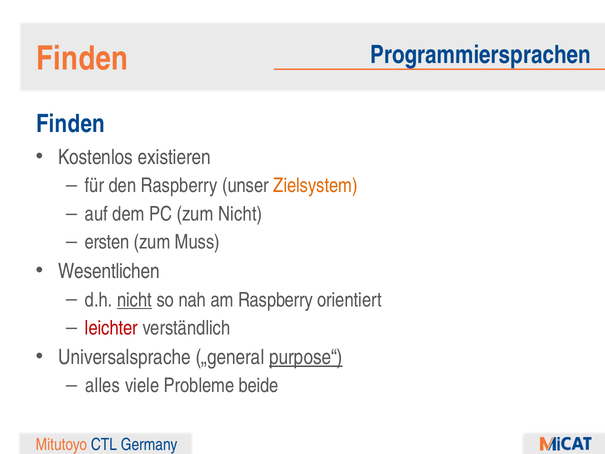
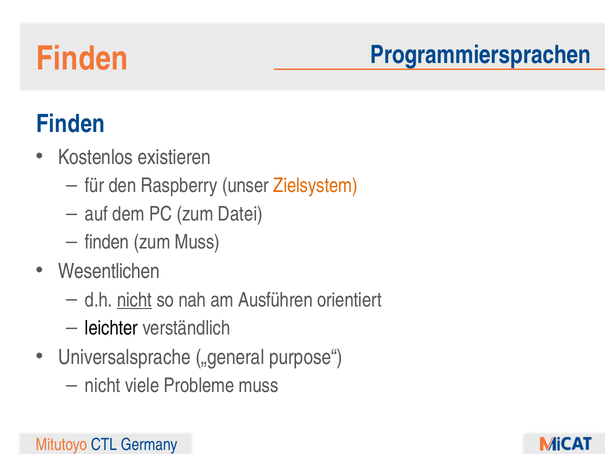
zum Nicht: Nicht -> Datei
ersten at (107, 242): ersten -> finden
am Raspberry: Raspberry -> Ausführen
leichter colour: red -> black
purpose“ underline: present -> none
alles at (103, 386): alles -> nicht
Probleme beide: beide -> muss
